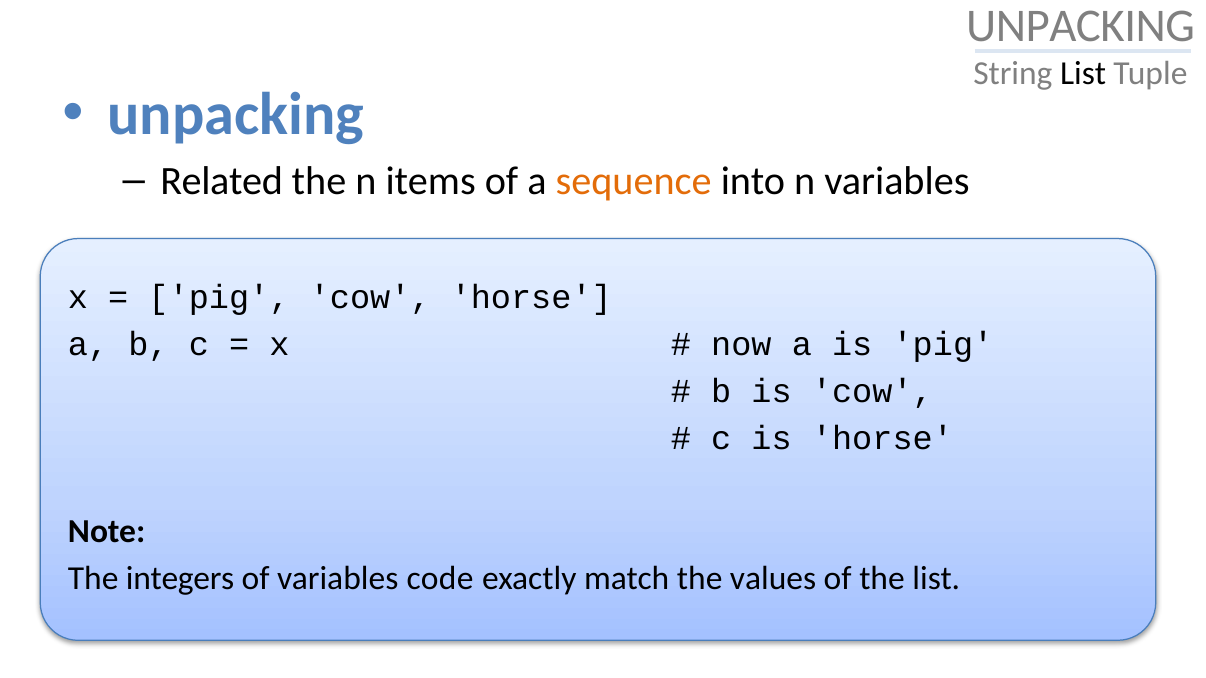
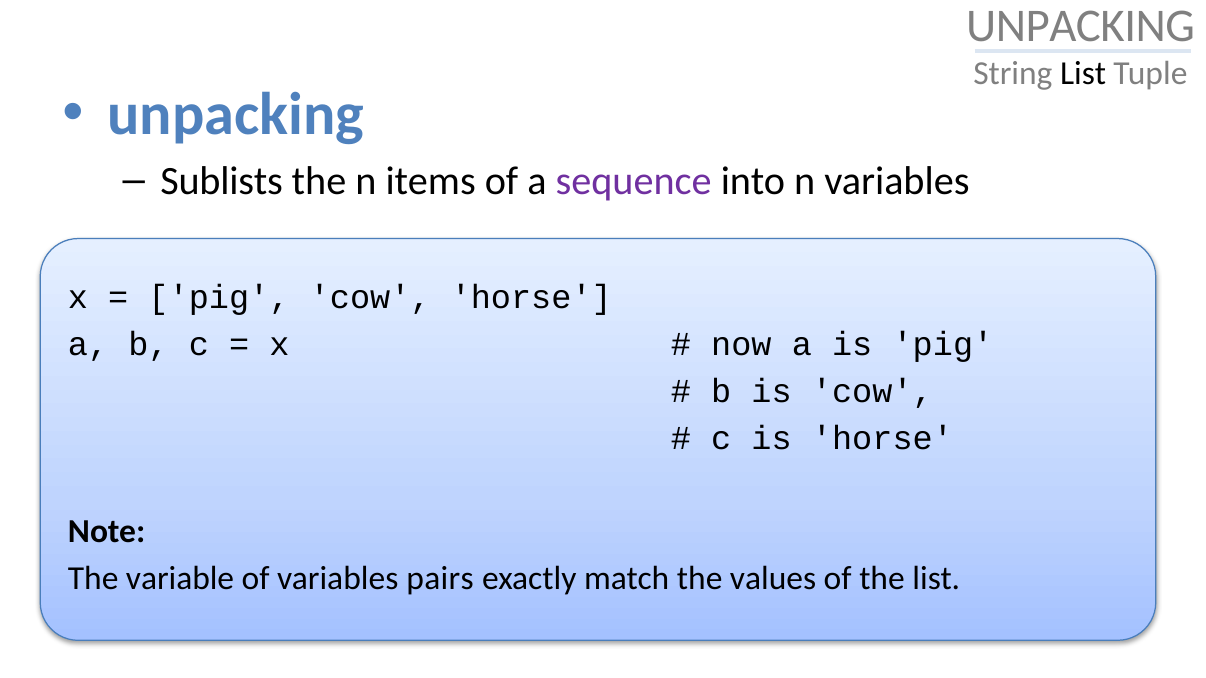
Related: Related -> Sublists
sequence colour: orange -> purple
integers: integers -> variable
code: code -> pairs
